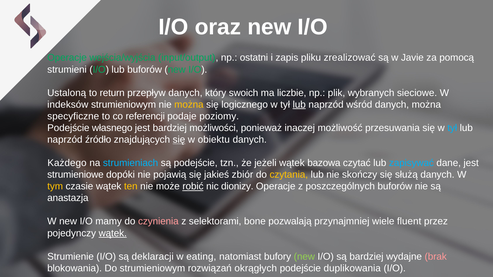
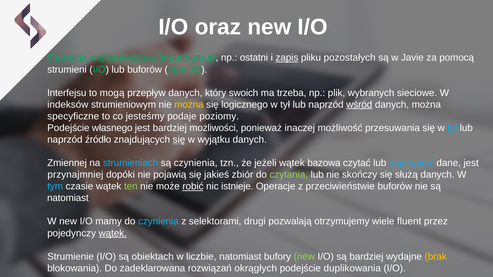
zapis underline: none -> present
zrealizować: zrealizować -> pozostałych
Ustaloną: Ustaloną -> Interfejsu
return: return -> mogą
liczbie: liczbie -> trzeba
lub at (299, 105) underline: present -> none
wśród underline: none -> present
referencji: referencji -> jesteśmy
obiektu: obiektu -> wyjątku
Każdego: Każdego -> Zmiennej
są podejście: podejście -> czynienia
strumieniowe: strumieniowe -> przynajmniej
czytania colour: yellow -> light green
tym colour: yellow -> light blue
ten colour: yellow -> light green
dionizy: dionizy -> istnieje
poszczególnych: poszczególnych -> przeciwieństwie
anastazja at (68, 198): anastazja -> natomiast
czynienia at (158, 222) colour: pink -> light blue
bone: bone -> drugi
przynajmniej: przynajmniej -> otrzymujemy
deklaracji: deklaracji -> obiektach
eating: eating -> liczbie
brak colour: pink -> yellow
Do strumieniowym: strumieniowym -> zadeklarowana
